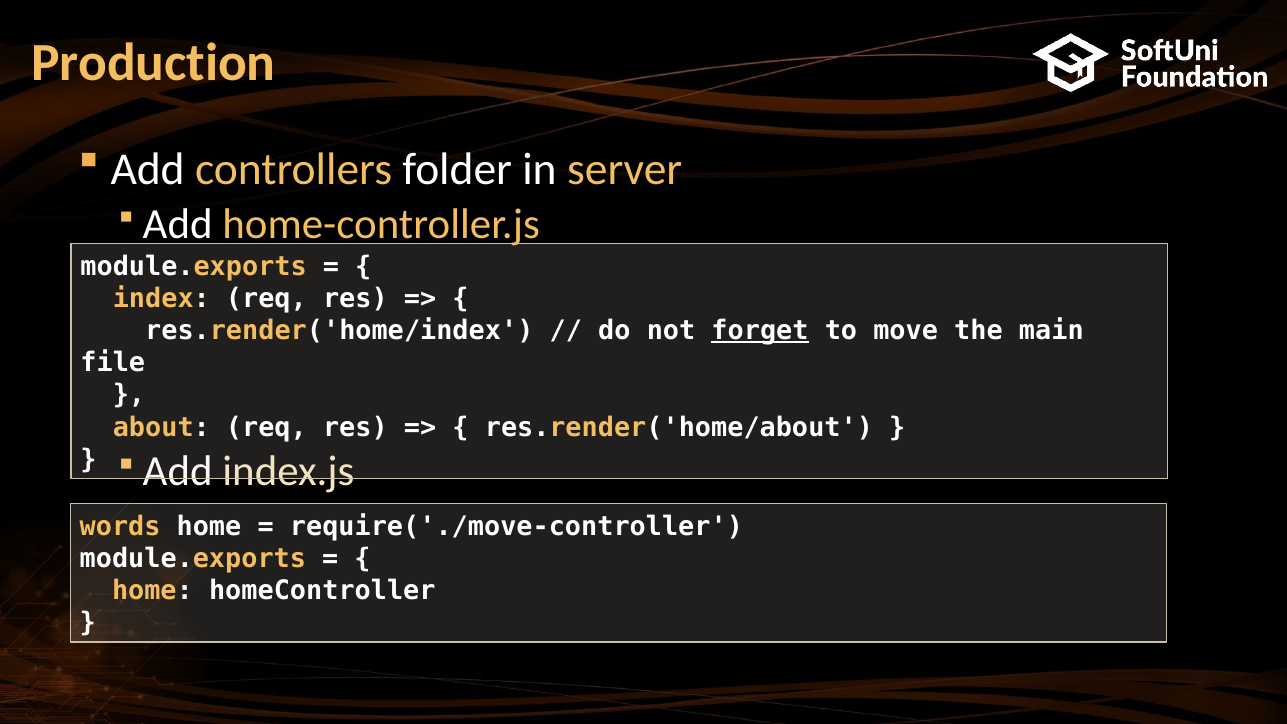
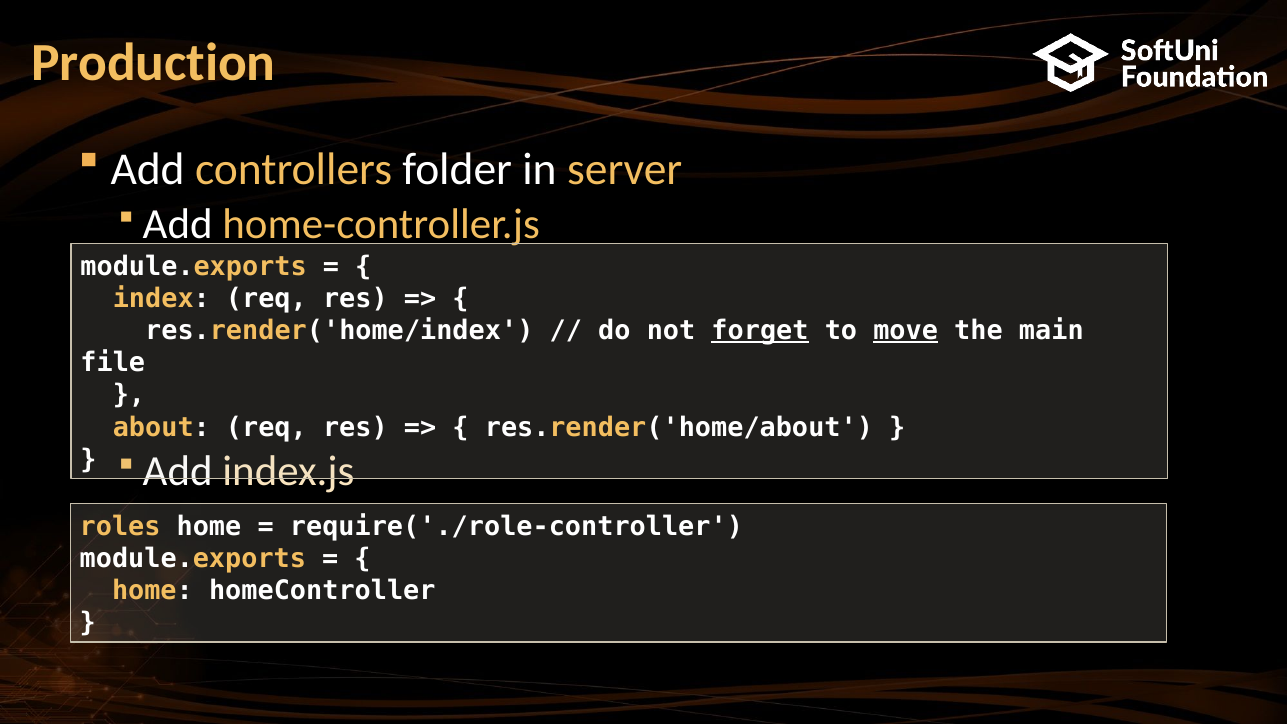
move underline: none -> present
words: words -> roles
require('./move-controller: require('./move-controller -> require('./role-controller
